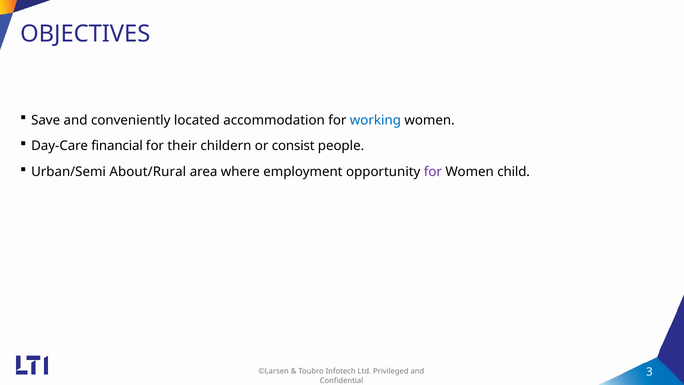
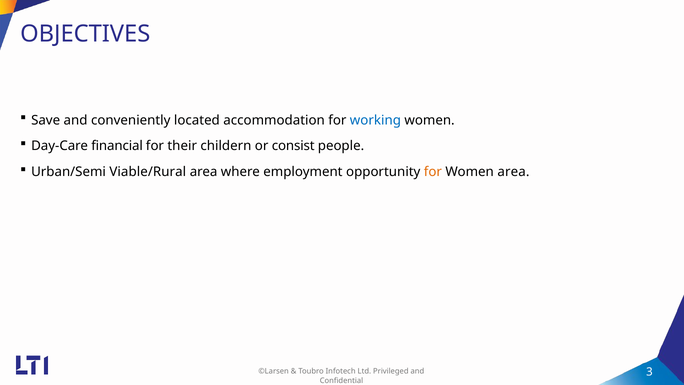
About/Rural: About/Rural -> Viable/Rural
for at (433, 172) colour: purple -> orange
Women child: child -> area
